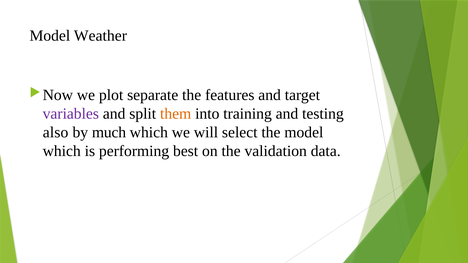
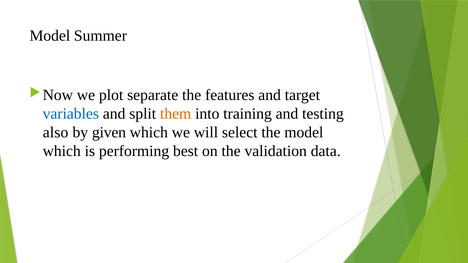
Weather: Weather -> Summer
variables colour: purple -> blue
much: much -> given
